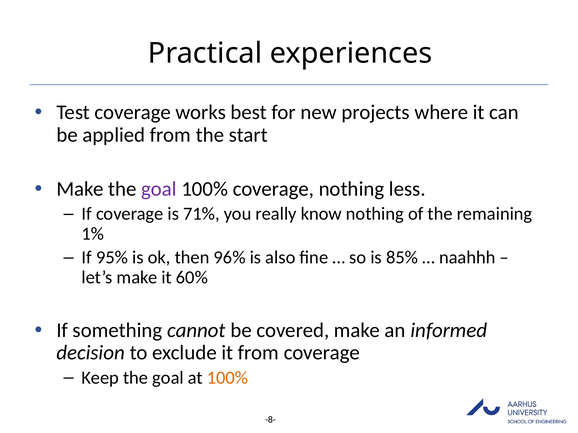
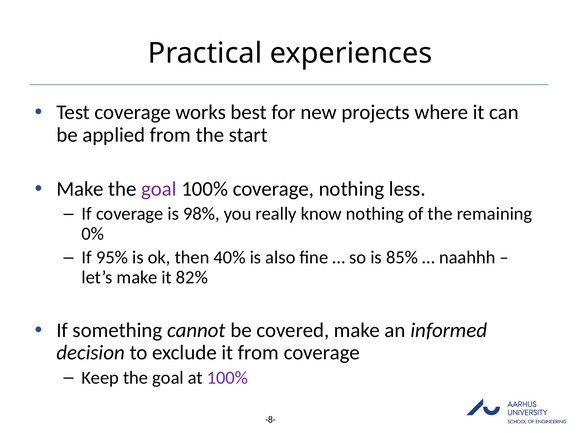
71%: 71% -> 98%
1%: 1% -> 0%
96%: 96% -> 40%
60%: 60% -> 82%
100% at (228, 378) colour: orange -> purple
